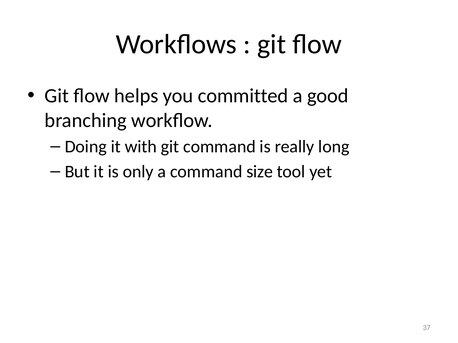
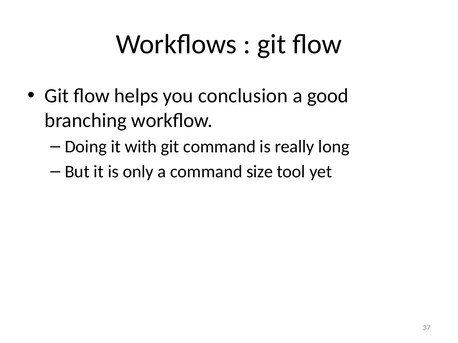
committed: committed -> conclusion
